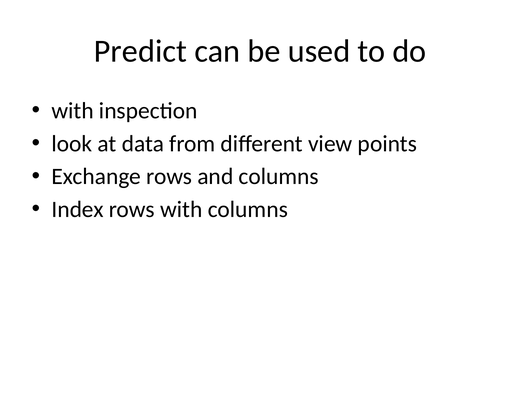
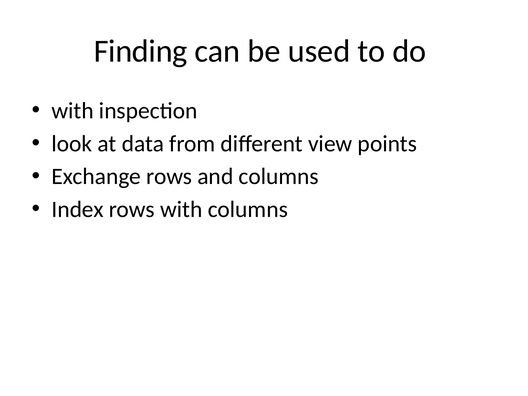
Predict: Predict -> Finding
